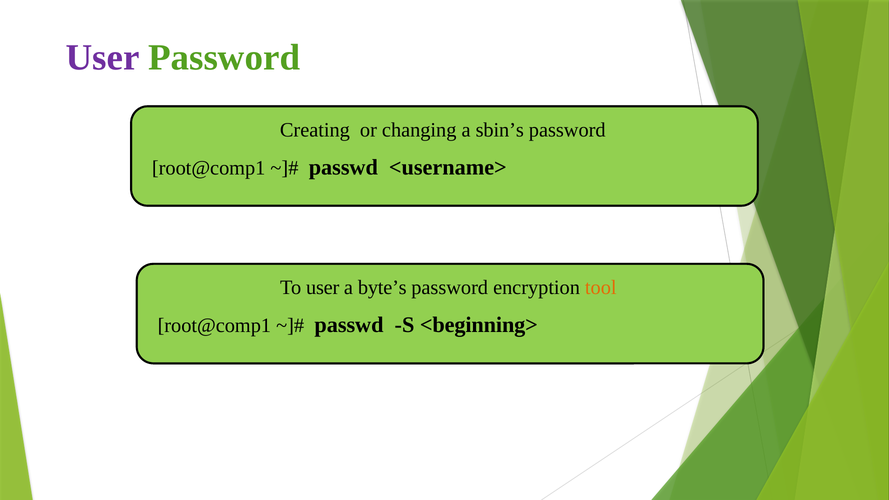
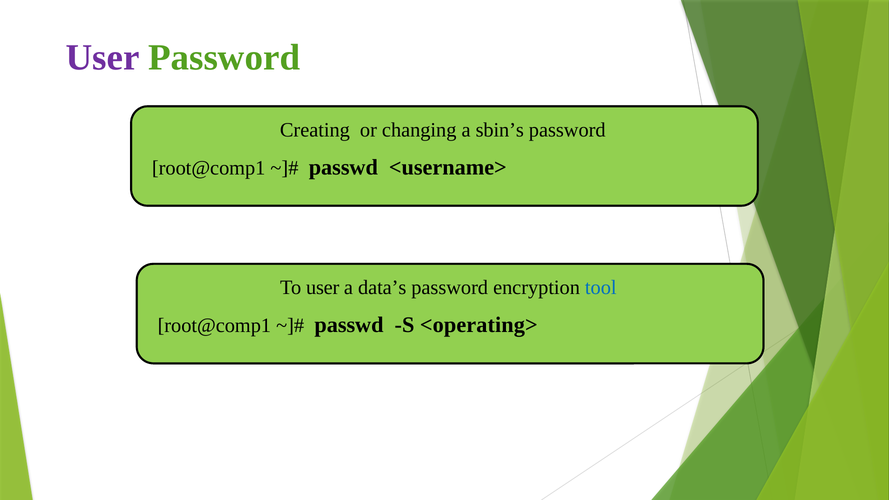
byte’s: byte’s -> data’s
tool colour: orange -> blue
<beginning>: <beginning> -> <operating>
